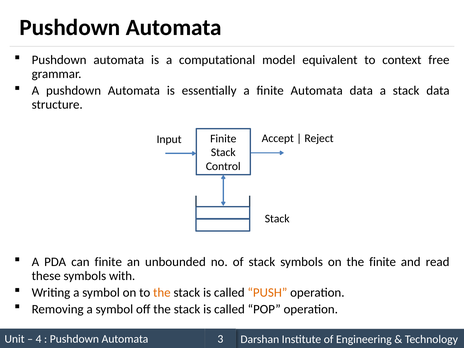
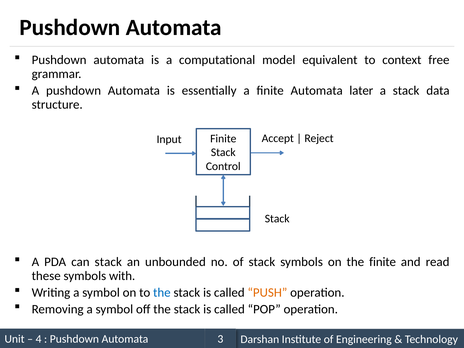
Automata data: data -> later
can finite: finite -> stack
the at (162, 293) colour: orange -> blue
